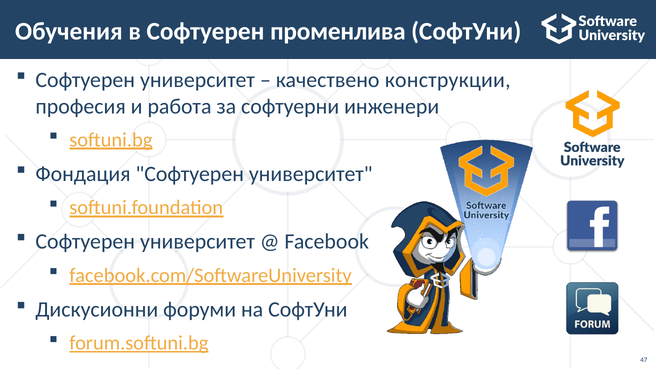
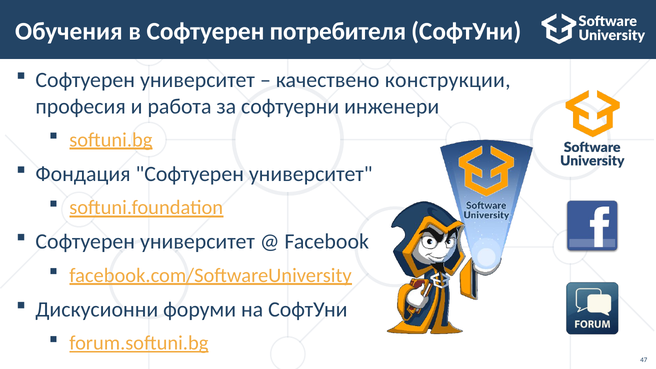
променлива: променлива -> потребителя
